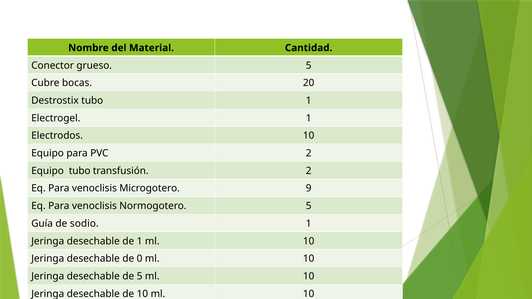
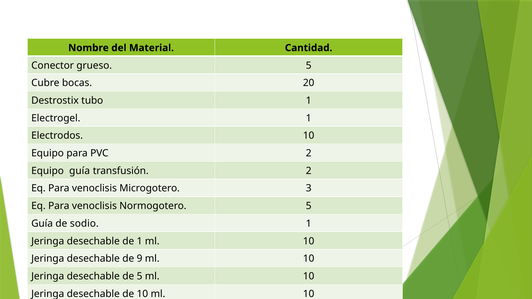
Equipo tubo: tubo -> guía
9: 9 -> 3
0: 0 -> 9
